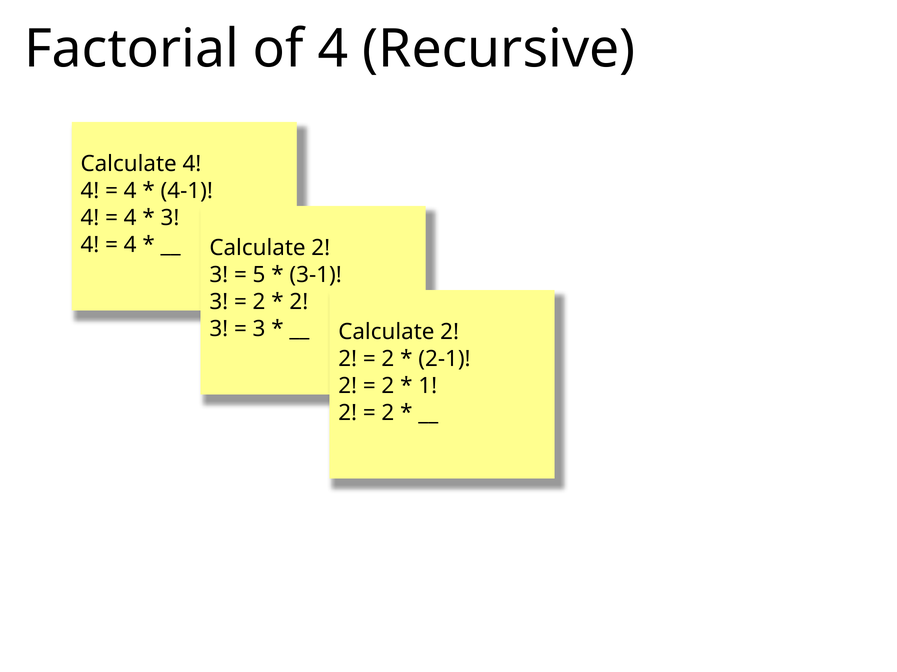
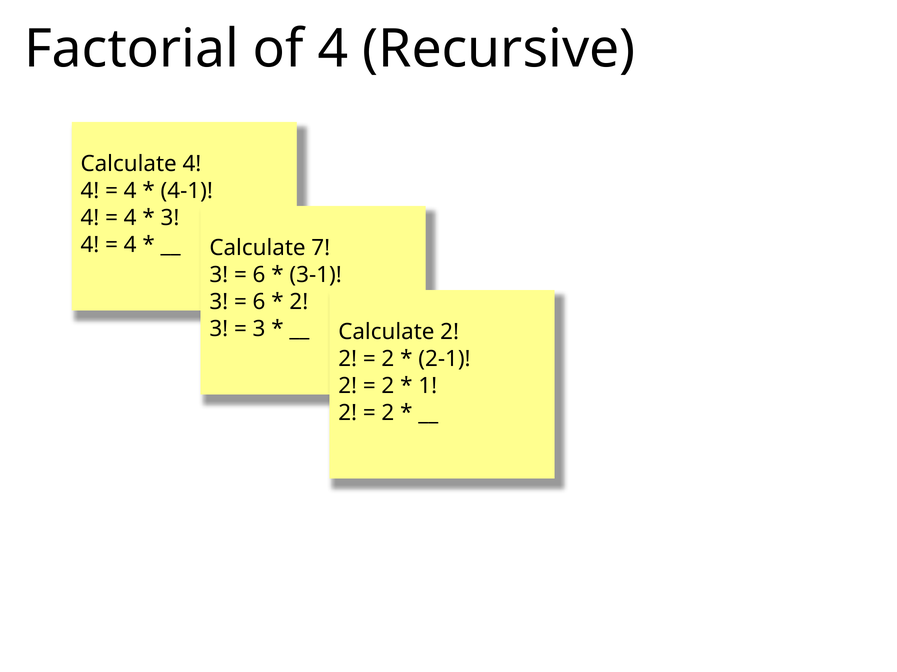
2 at (321, 248): 2 -> 7
5 at (259, 275): 5 -> 6
2 at (259, 302): 2 -> 6
